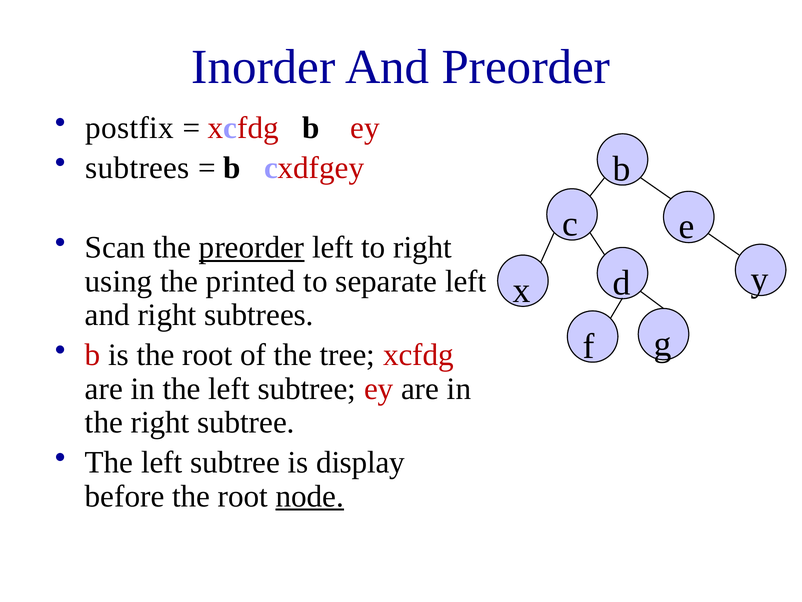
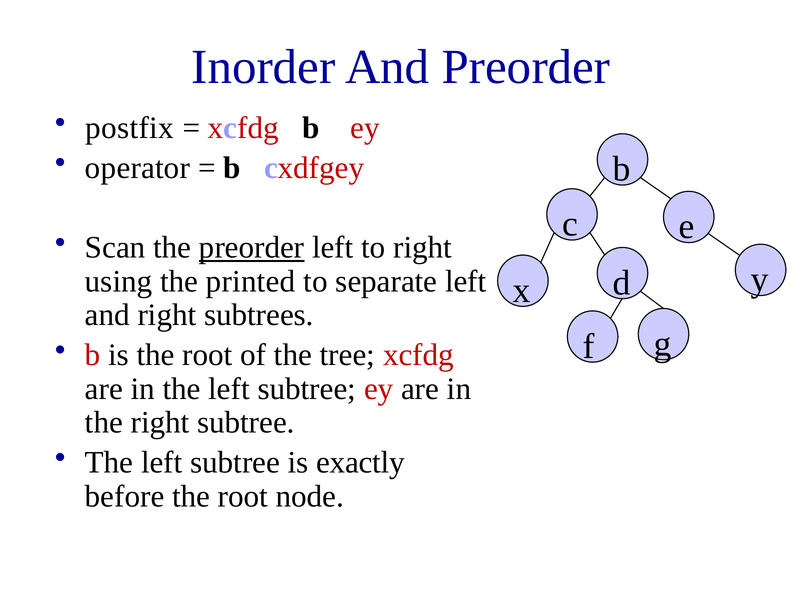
subtrees at (137, 168): subtrees -> operator
display: display -> exactly
node underline: present -> none
